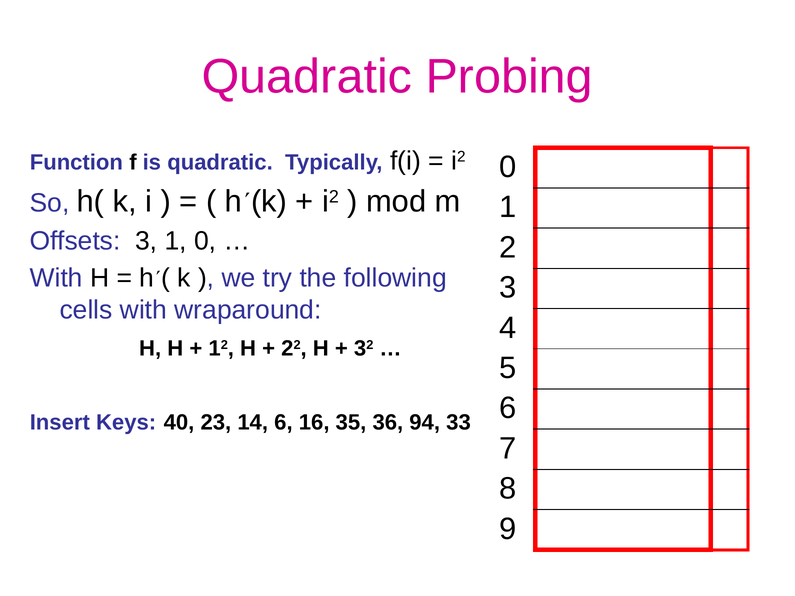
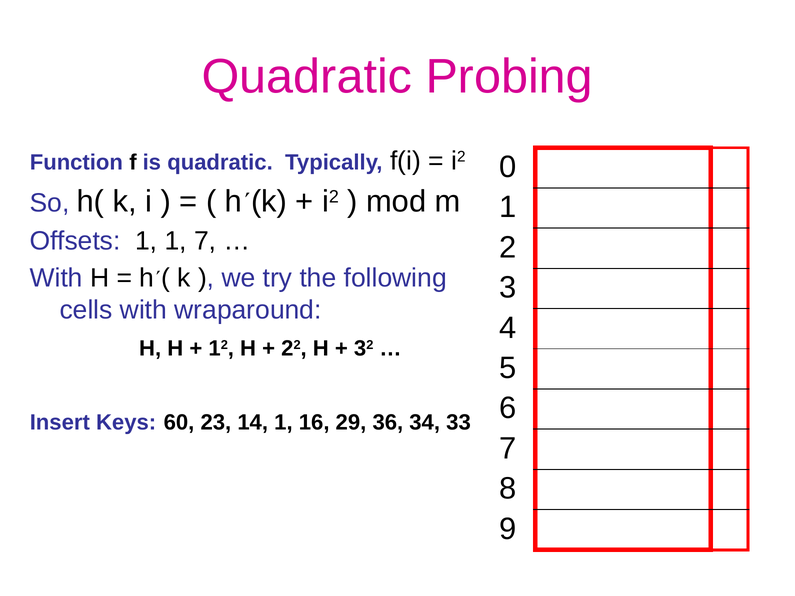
Offsets 3: 3 -> 1
1 0: 0 -> 7
40: 40 -> 60
14 6: 6 -> 1
35: 35 -> 29
94: 94 -> 34
